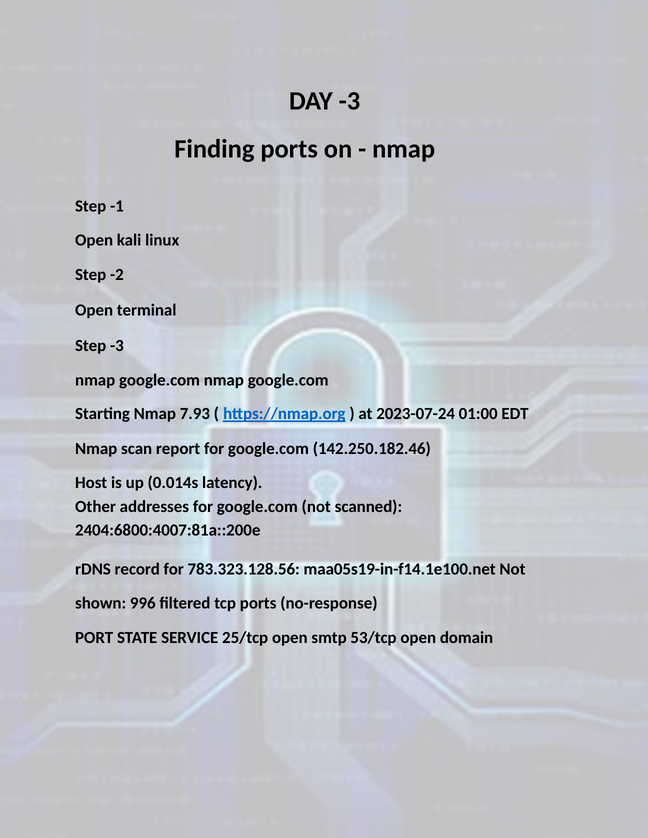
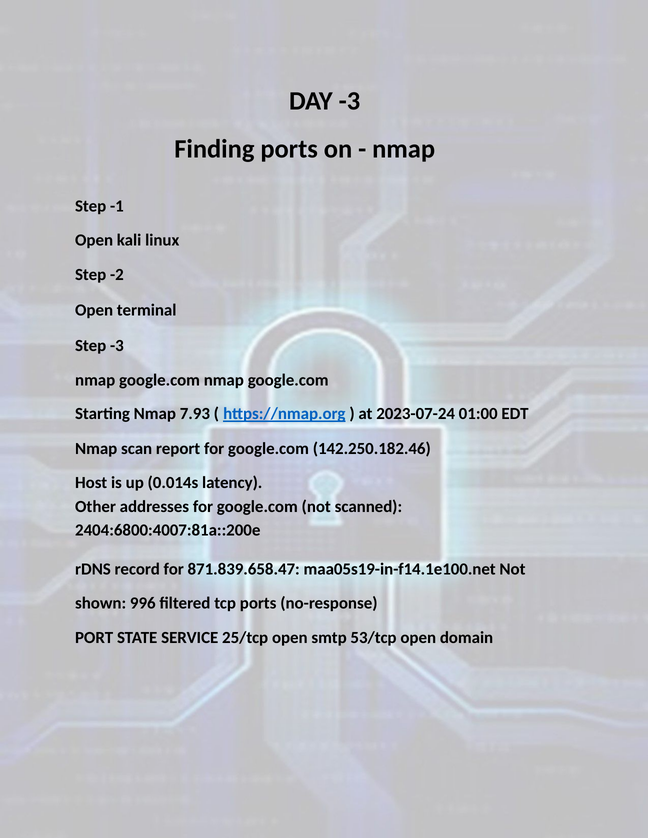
783.323.128.56: 783.323.128.56 -> 871.839.658.47
